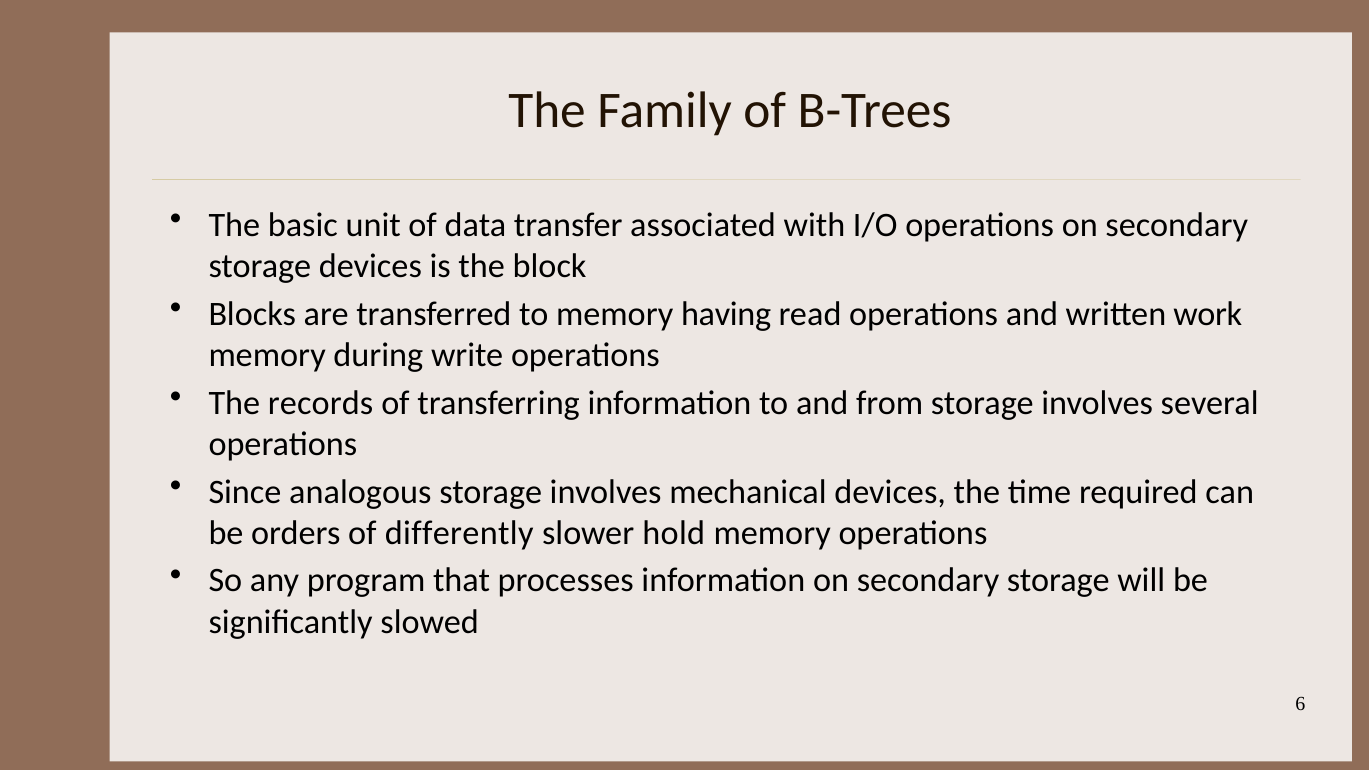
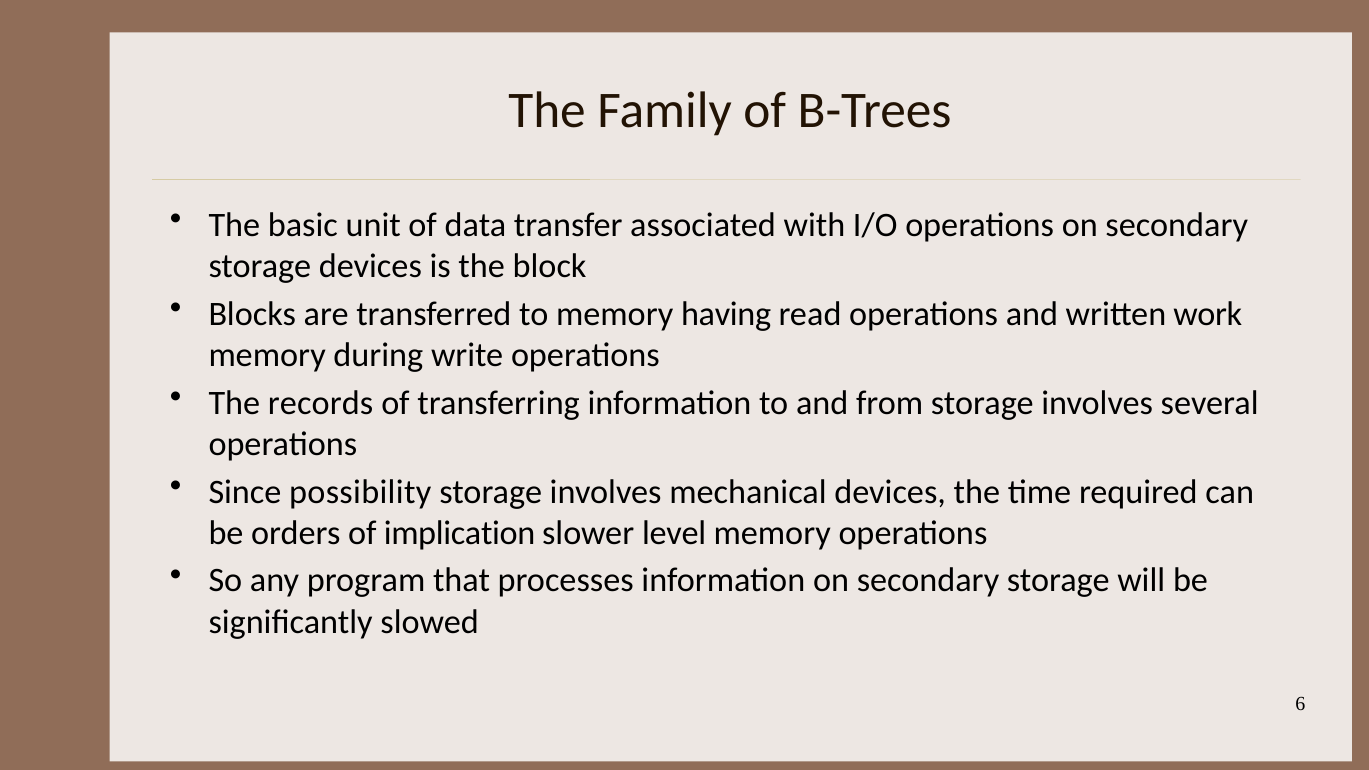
analogous: analogous -> possibility
differently: differently -> implication
hold: hold -> level
